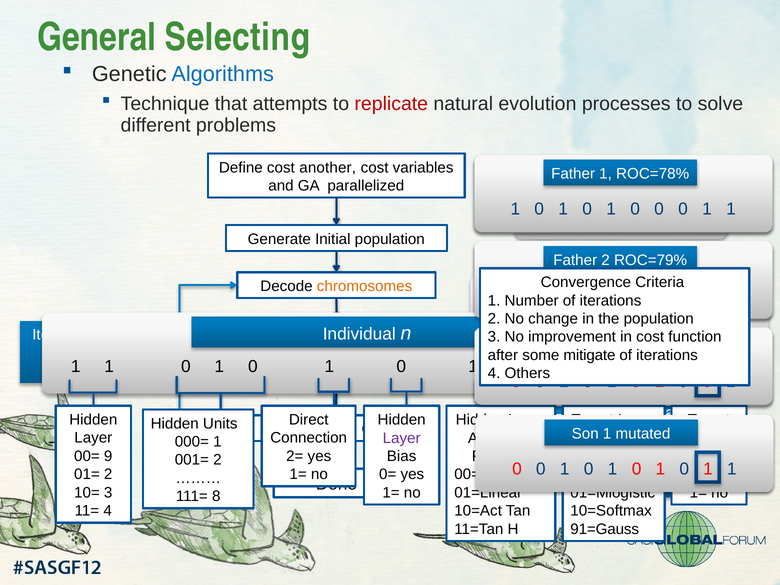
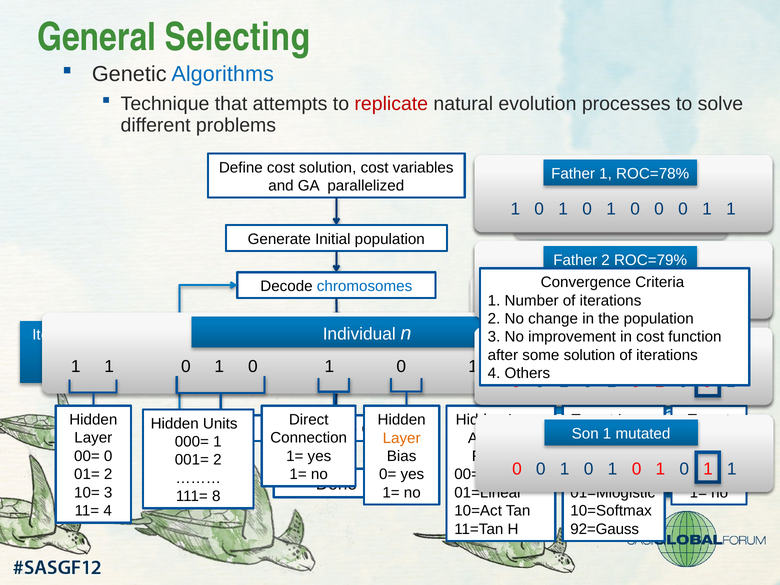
cost another: another -> solution
chromosomes colour: orange -> blue
some mitigate: mitigate -> solution
Layer at (402, 438) colour: purple -> orange
00= 9: 9 -> 0
2= at (295, 456): 2= -> 1=
91=Gauss: 91=Gauss -> 92=Gauss
